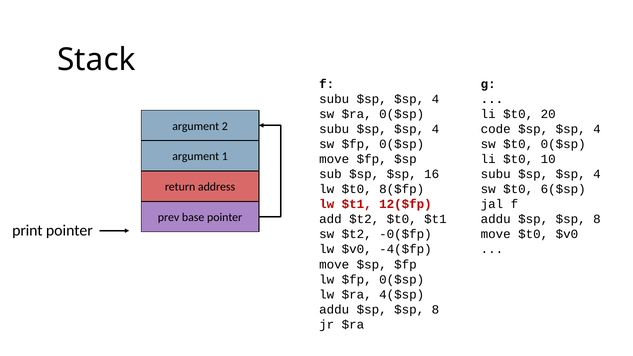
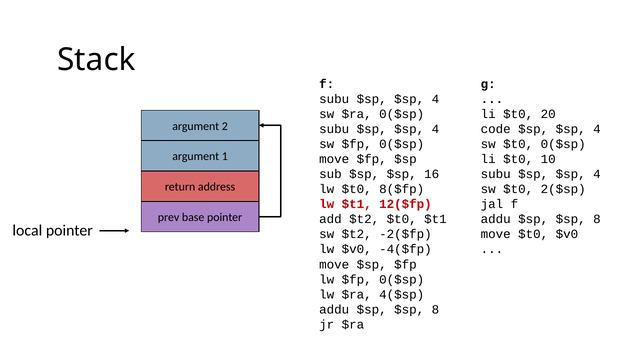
6($sp: 6($sp -> 2($sp
print: print -> local
-0($fp: -0($fp -> -2($fp
